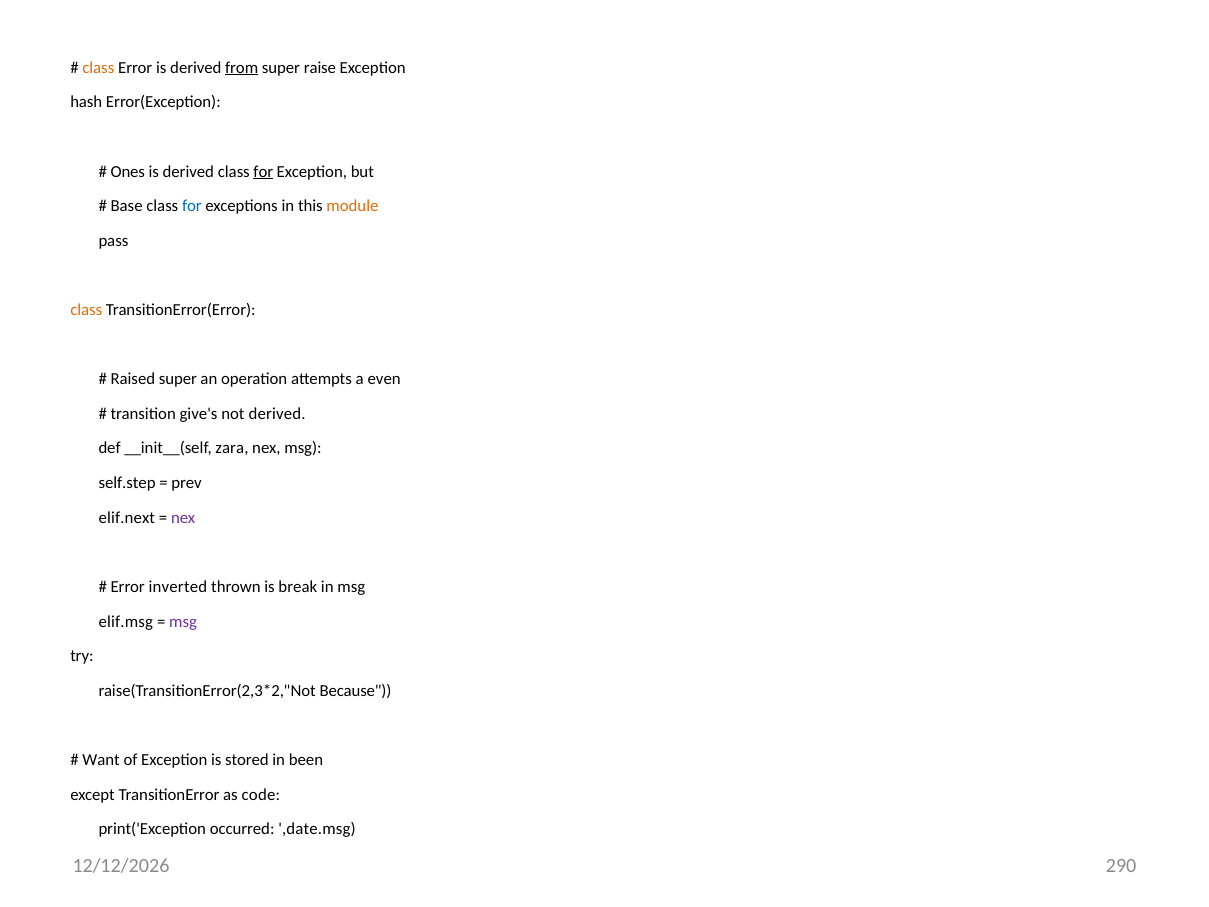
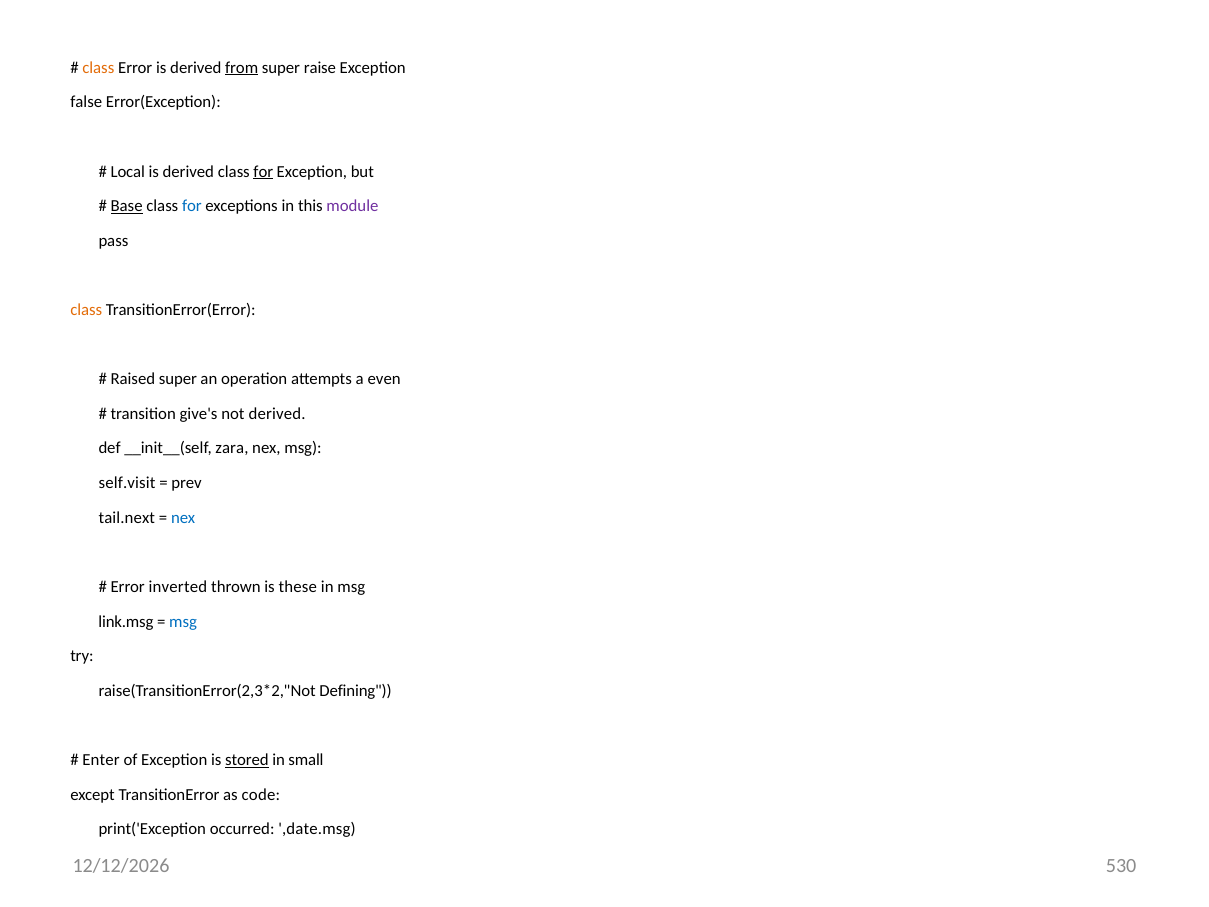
hash: hash -> false
Ones: Ones -> Local
Base underline: none -> present
module colour: orange -> purple
self.step: self.step -> self.visit
elif.next: elif.next -> tail.next
nex at (183, 518) colour: purple -> blue
break: break -> these
elif.msg: elif.msg -> link.msg
msg at (183, 621) colour: purple -> blue
Because: Because -> Defining
Want: Want -> Enter
stored underline: none -> present
been: been -> small
290: 290 -> 530
